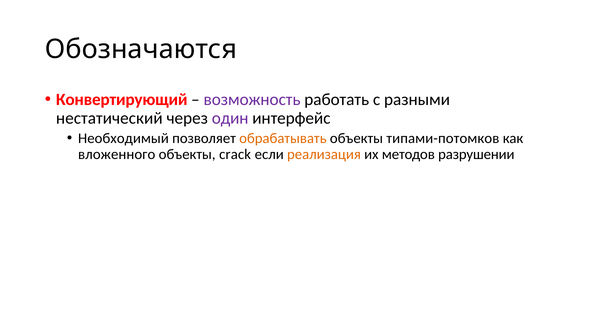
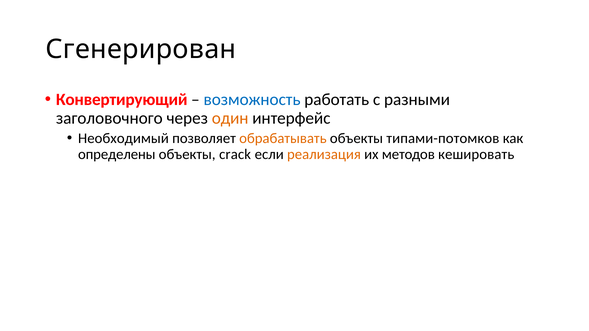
Обозначаются: Обозначаются -> Сгенерирован
возможность colour: purple -> blue
нестатический: нестатический -> заголовочного
один colour: purple -> orange
вложенного: вложенного -> определены
разрушении: разрушении -> кешировать
